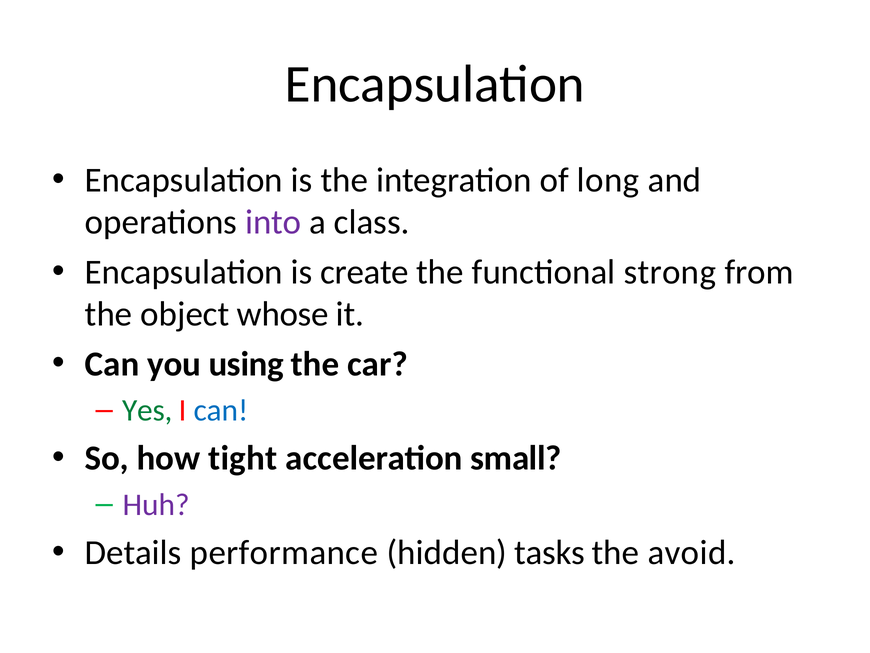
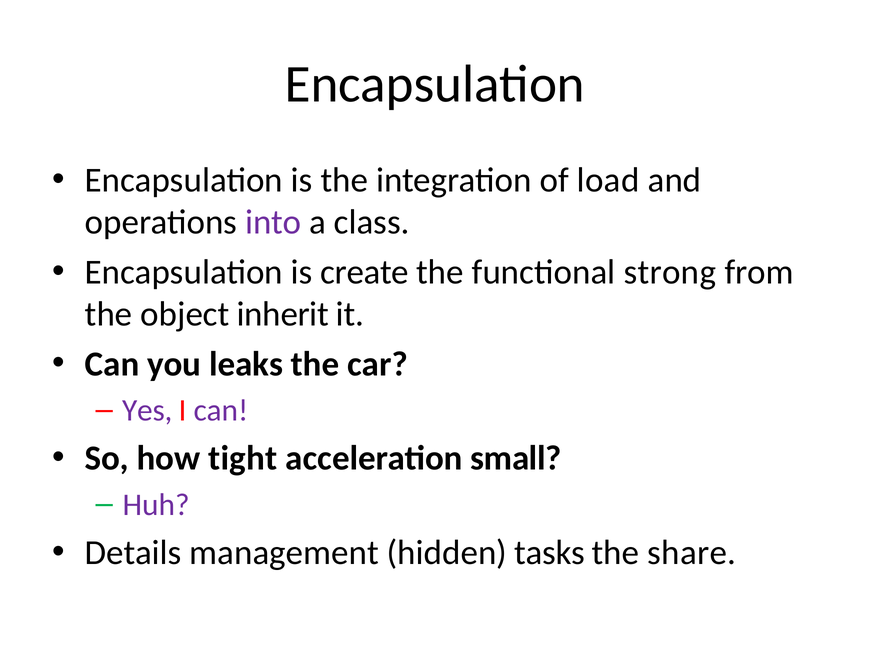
long: long -> load
whose: whose -> inherit
using: using -> leaks
Yes colour: green -> purple
can at (221, 410) colour: blue -> purple
performance: performance -> management
avoid: avoid -> share
